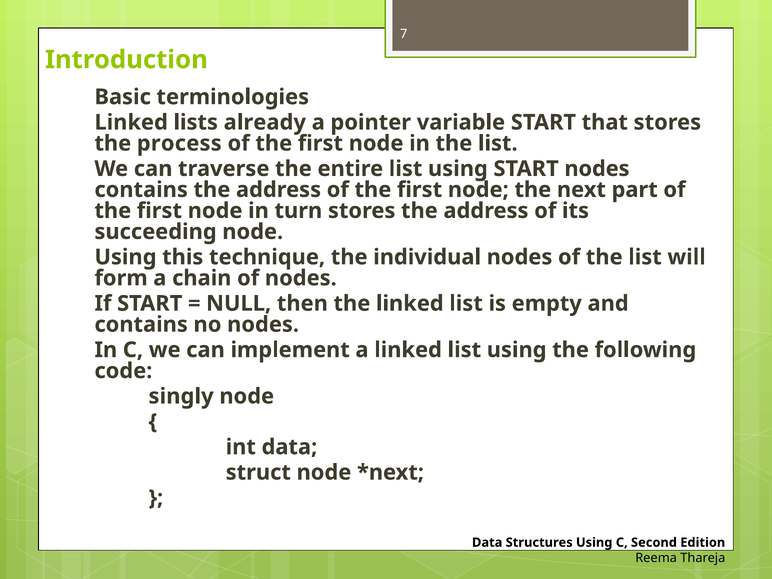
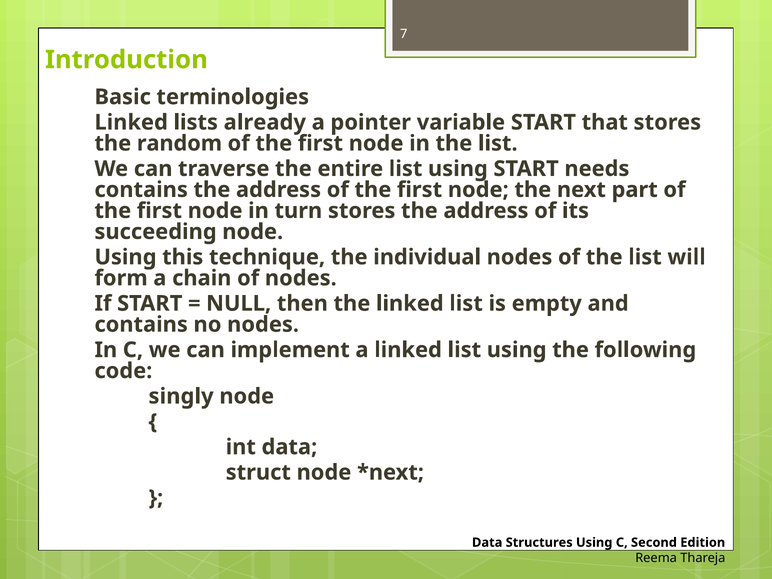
process: process -> random
START nodes: nodes -> needs
